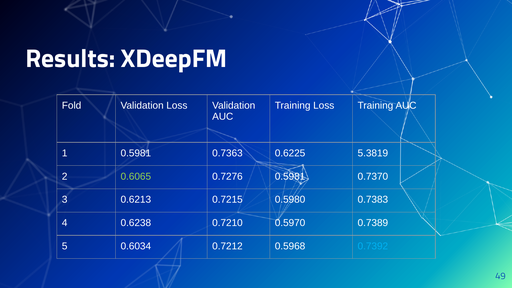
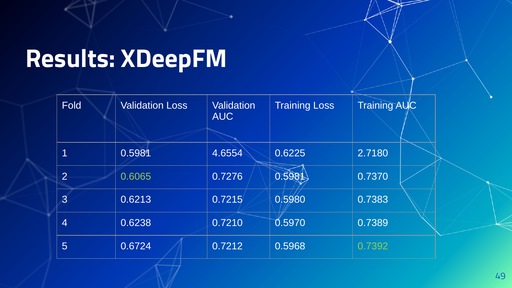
0.7363: 0.7363 -> 4.6554
5.3819: 5.3819 -> 2.7180
0.6034: 0.6034 -> 0.6724
0.7392 colour: light blue -> light green
